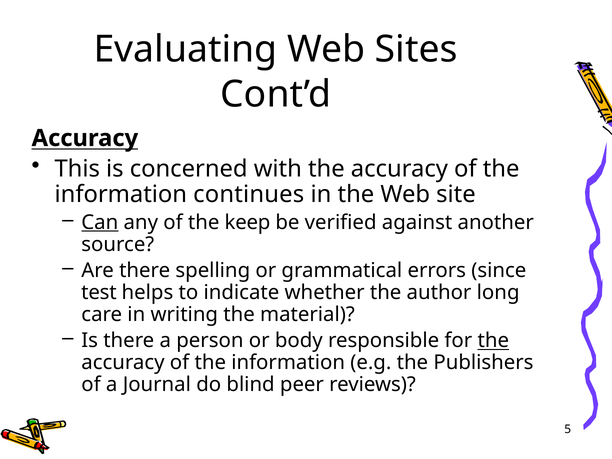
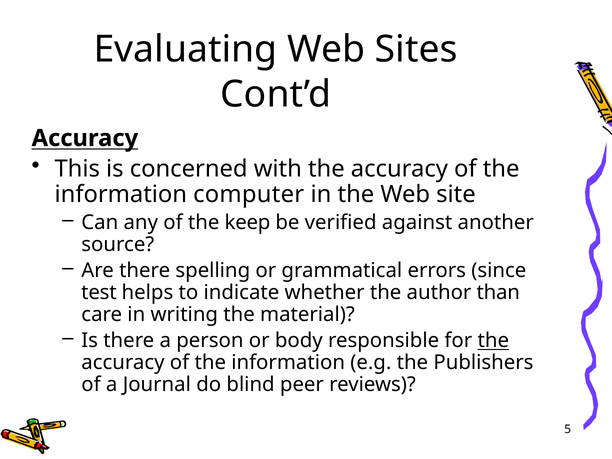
continues: continues -> computer
Can underline: present -> none
long: long -> than
